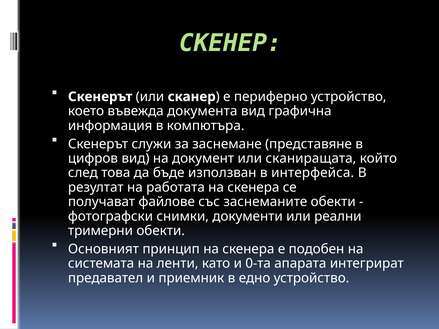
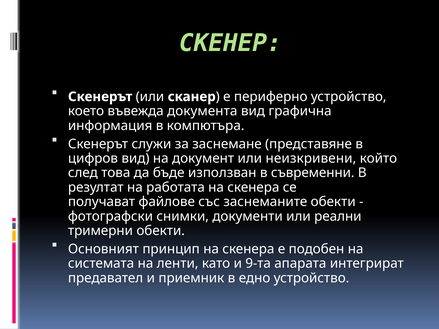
сканиращата: сканиращата -> неизкривени
интерфейса: интерфейса -> съвременни
0-та: 0-та -> 9-та
